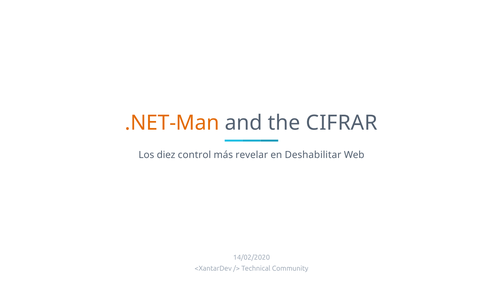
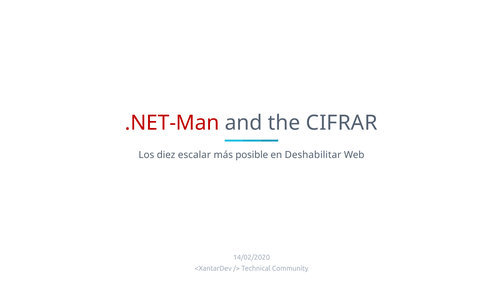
.NET-Man colour: orange -> red
control: control -> escalar
revelar: revelar -> posible
